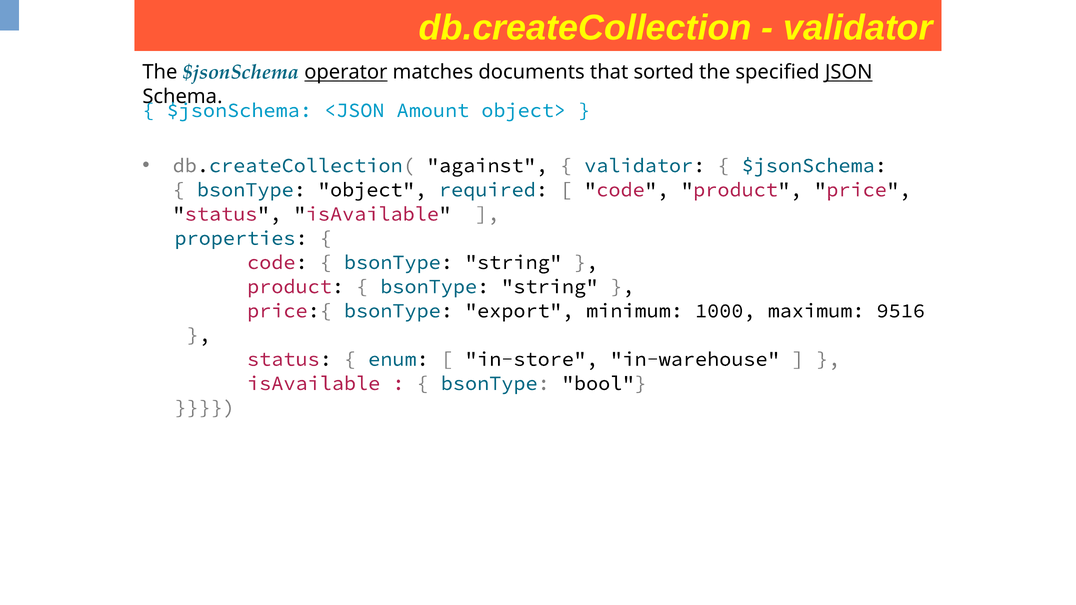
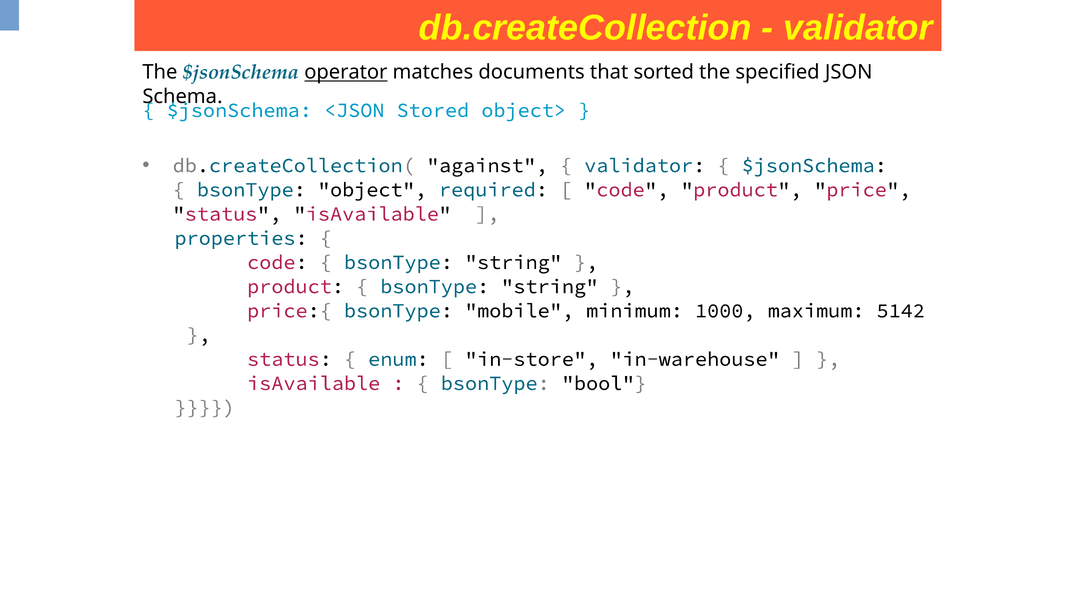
JSON underline: present -> none
Amount: Amount -> Stored
export: export -> mobile
9516: 9516 -> 5142
